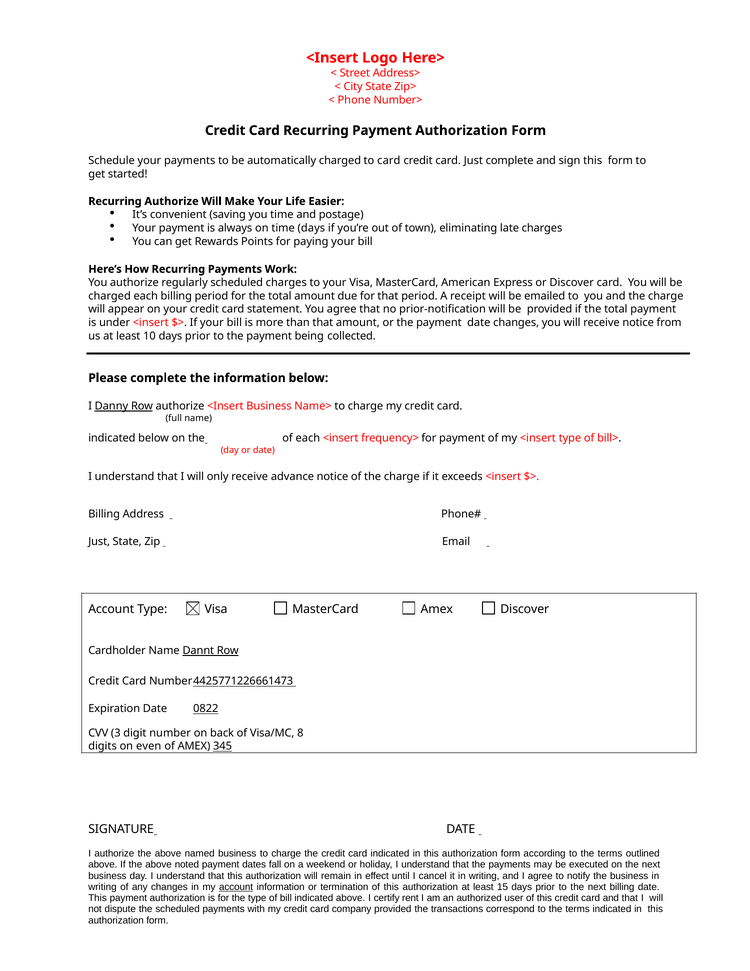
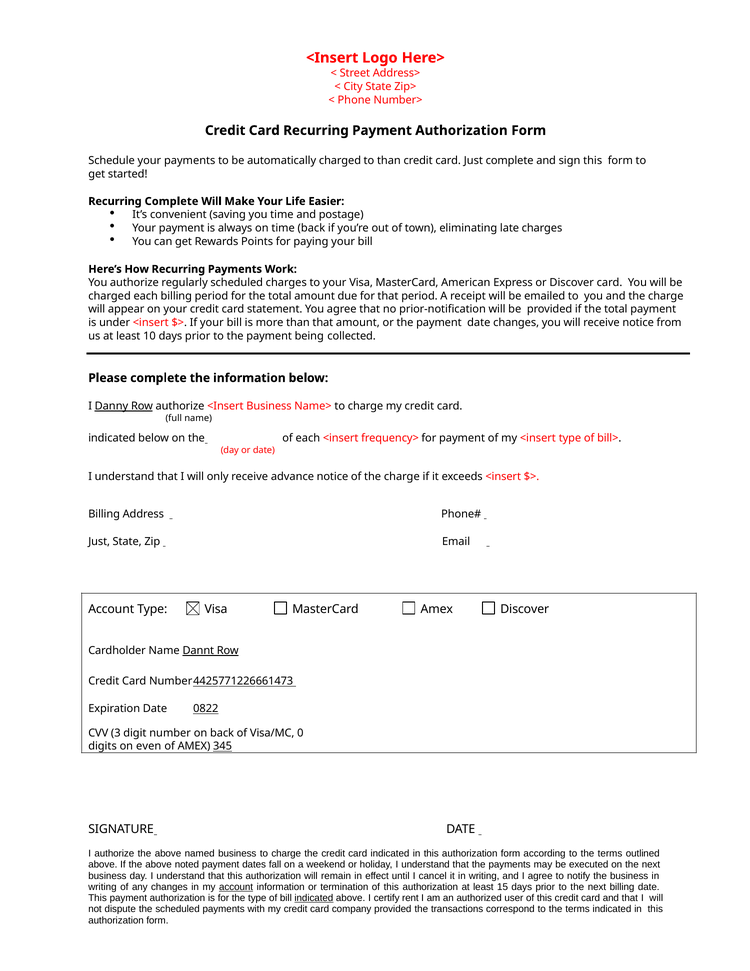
to card: card -> than
Recurring Authorize: Authorize -> Complete
time days: days -> back
8: 8 -> 0
indicated at (314, 898) underline: none -> present
